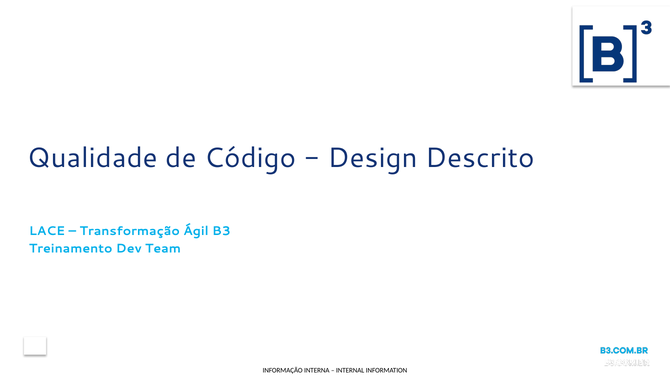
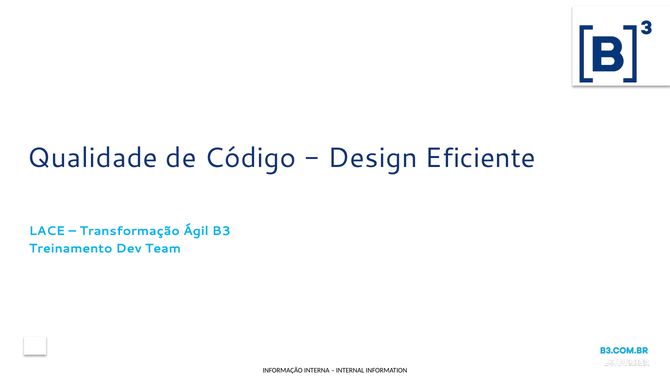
Descrito: Descrito -> Eficiente
